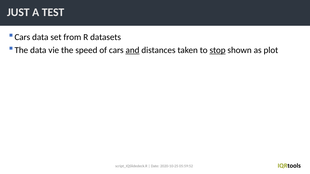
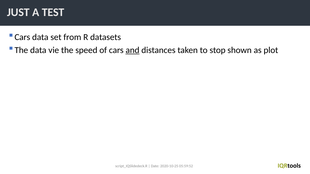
stop underline: present -> none
